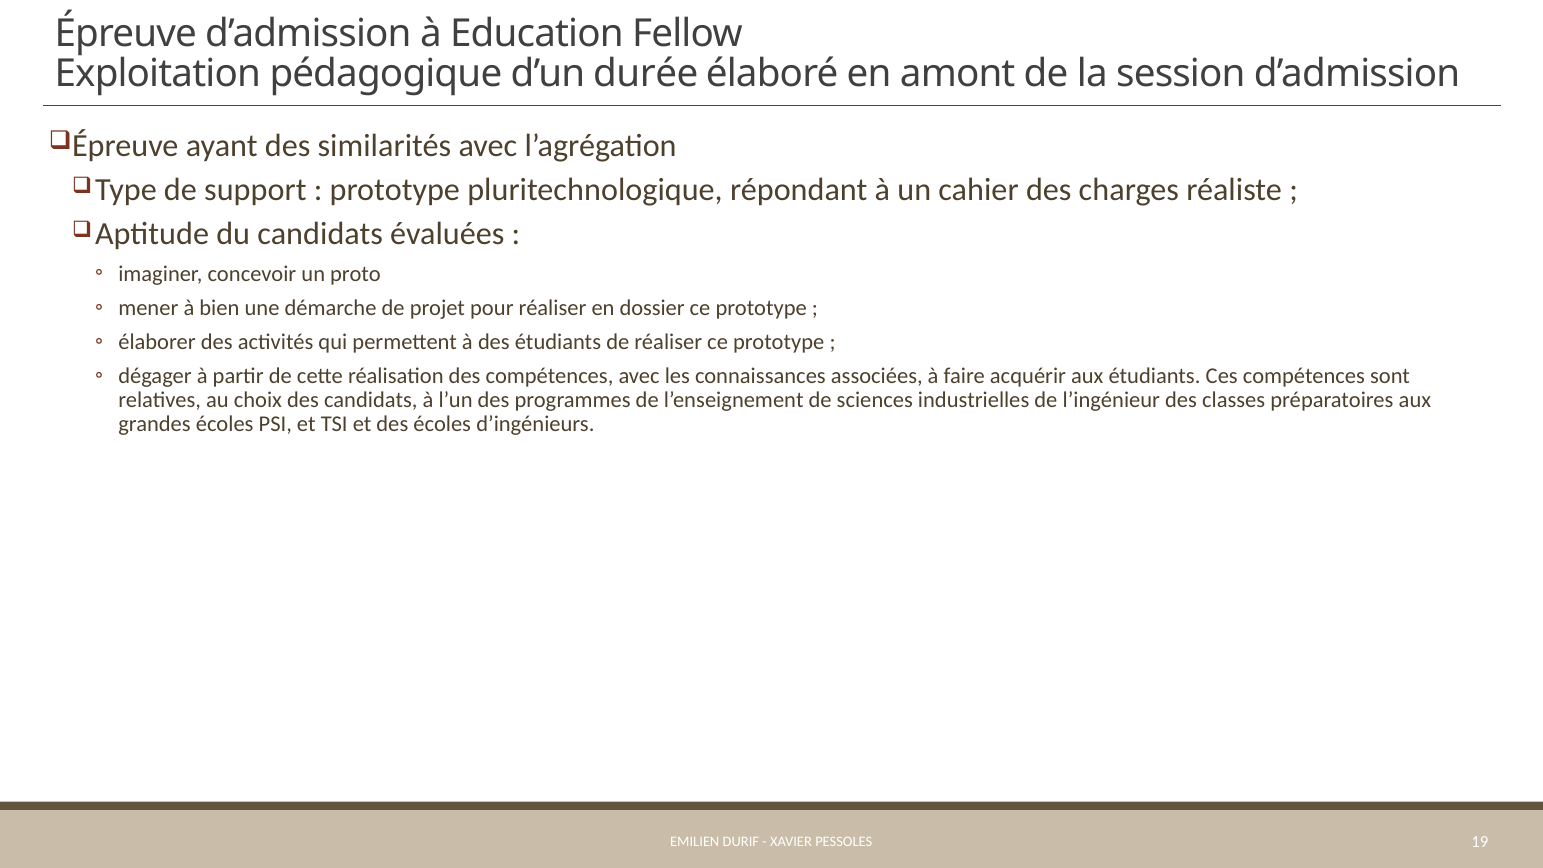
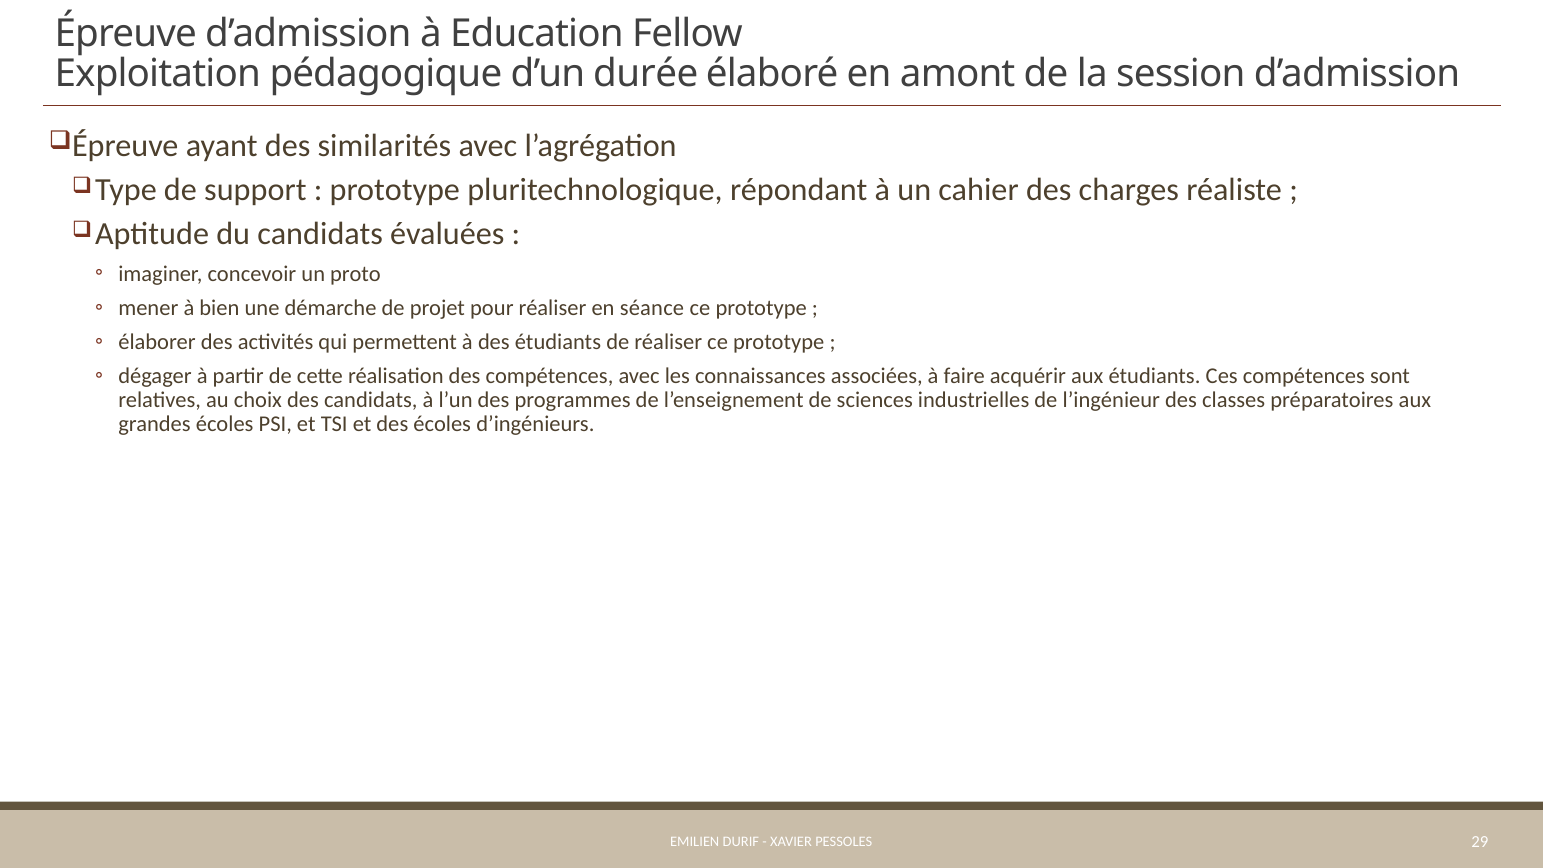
dossier: dossier -> séance
19: 19 -> 29
